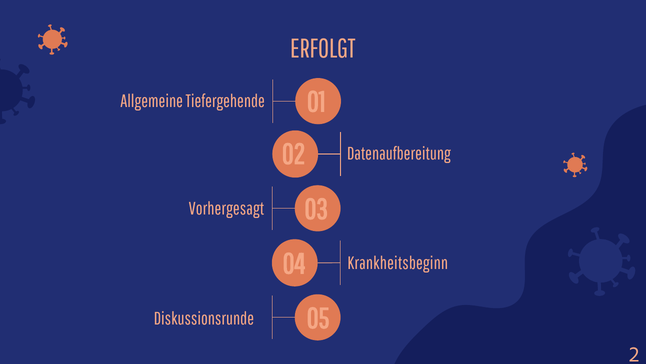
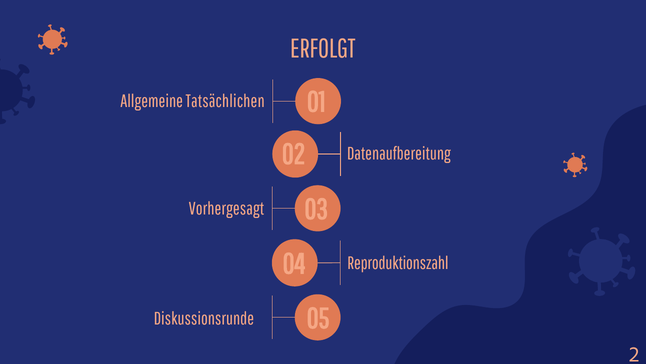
Tiefergehende: Tiefergehende -> Tatsächlichen
Krankheitsbeginn: Krankheitsbeginn -> Reproduktionszahl
